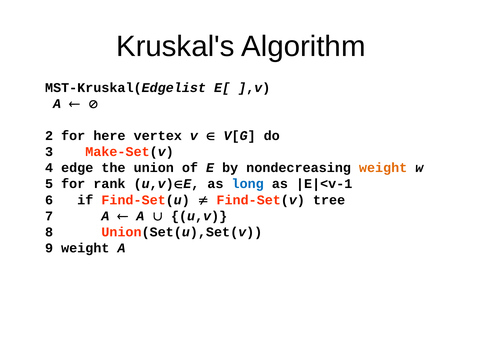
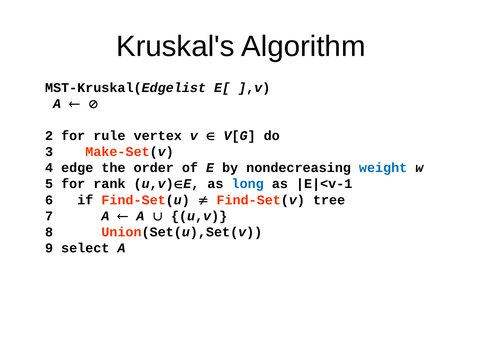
here: here -> rule
union: union -> order
weight at (383, 168) colour: orange -> blue
9 weight: weight -> select
